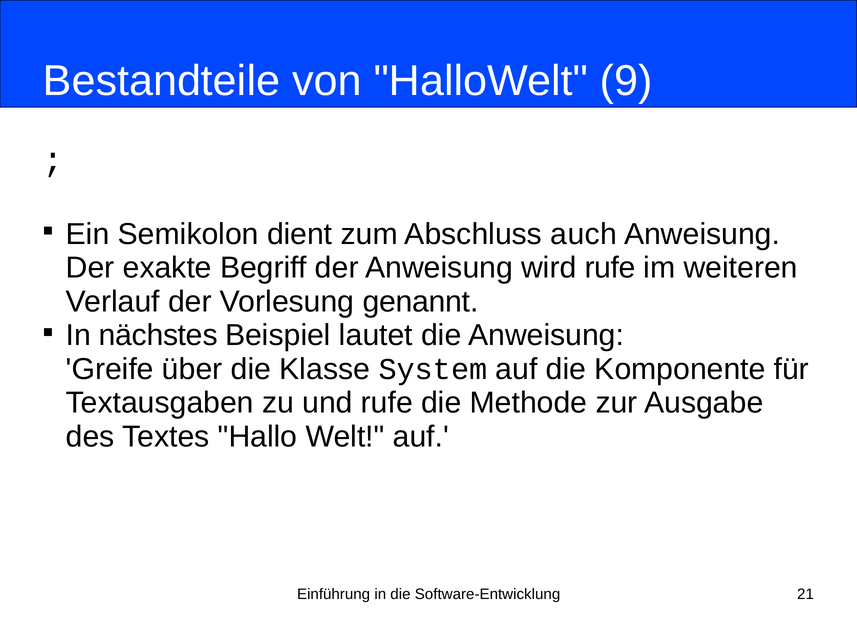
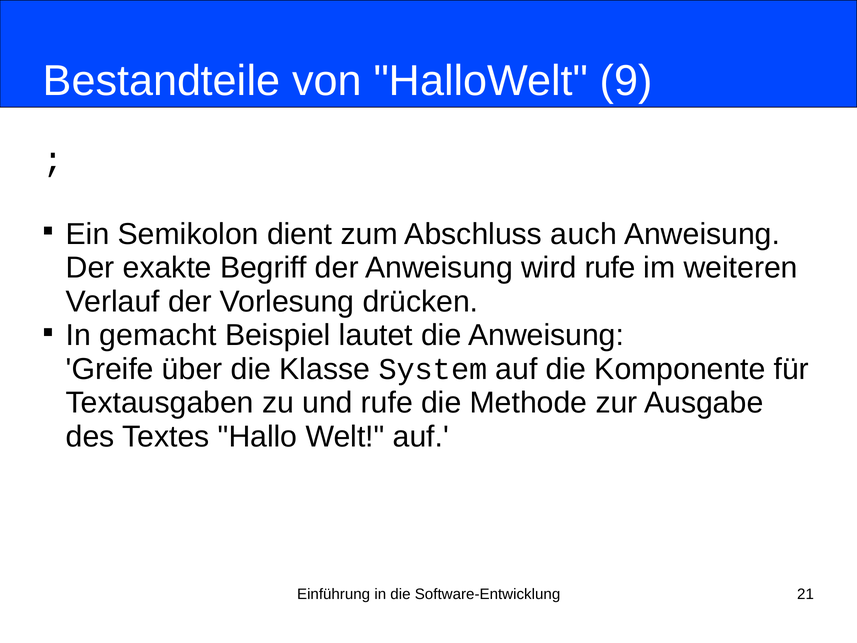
genannt: genannt -> drücken
nächstes: nächstes -> gemacht
